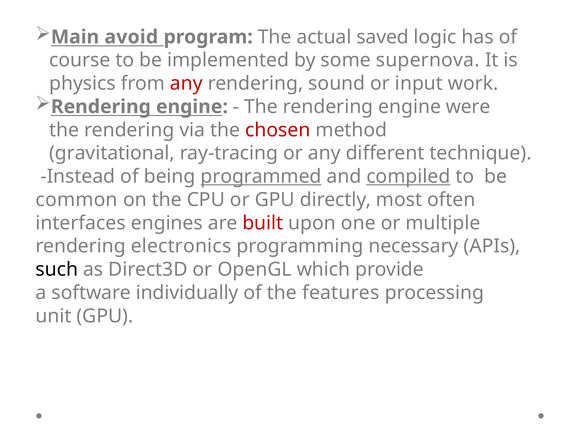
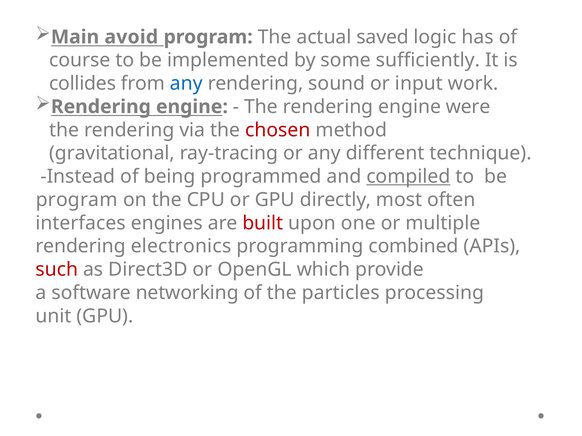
supernova: supernova -> sufficiently
physics: physics -> collides
any at (186, 84) colour: red -> blue
programmed underline: present -> none
common at (77, 200): common -> program
necessary: necessary -> combined
such colour: black -> red
individually: individually -> networking
features: features -> particles
